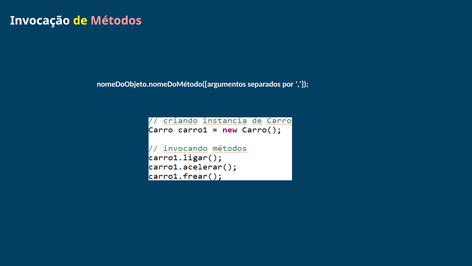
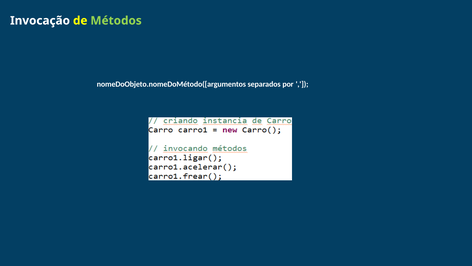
Métodos colour: pink -> light green
